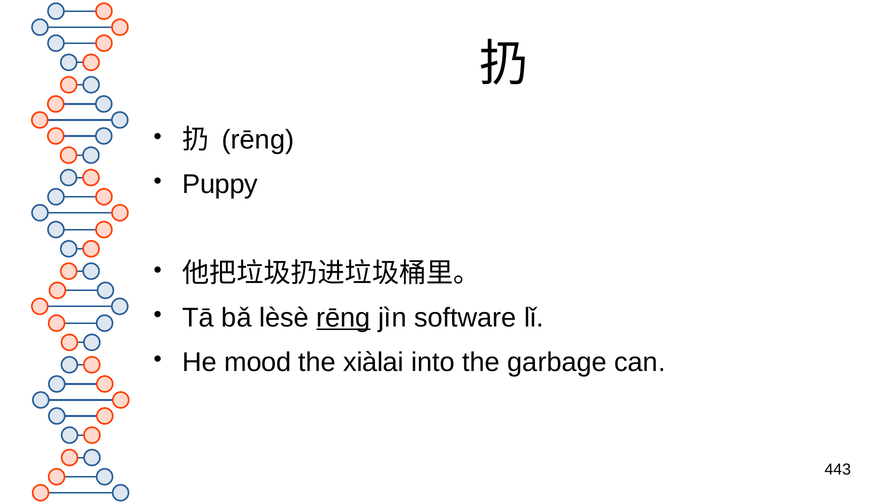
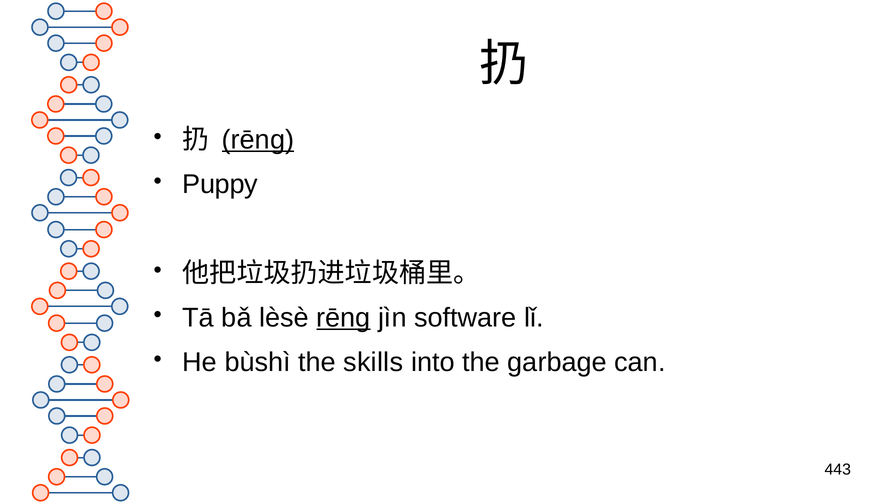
rēng at (258, 140) underline: none -> present
mood: mood -> bùshì
xiàlai: xiàlai -> skills
